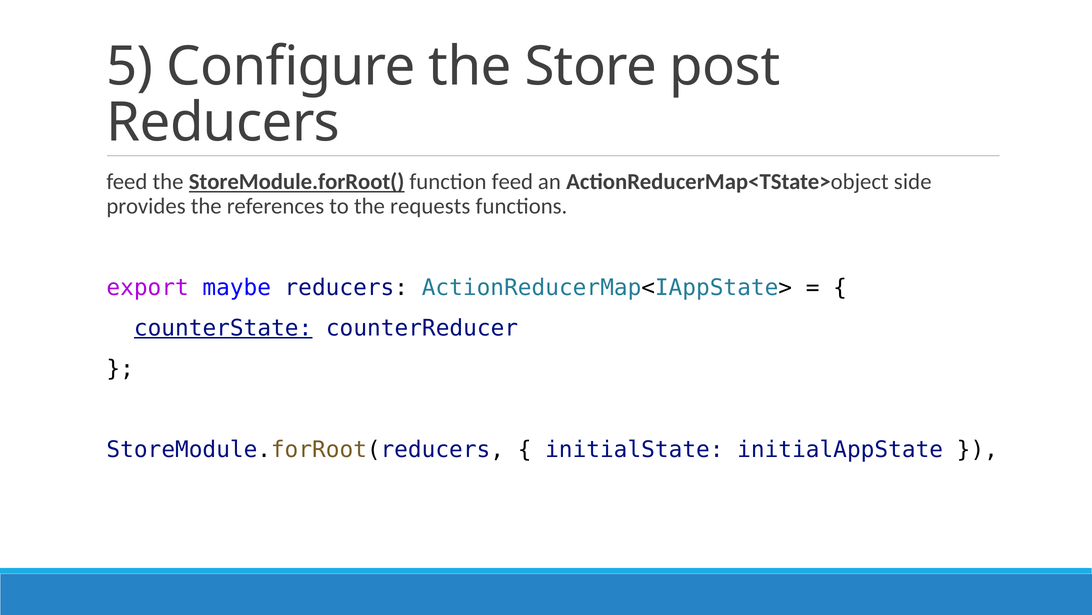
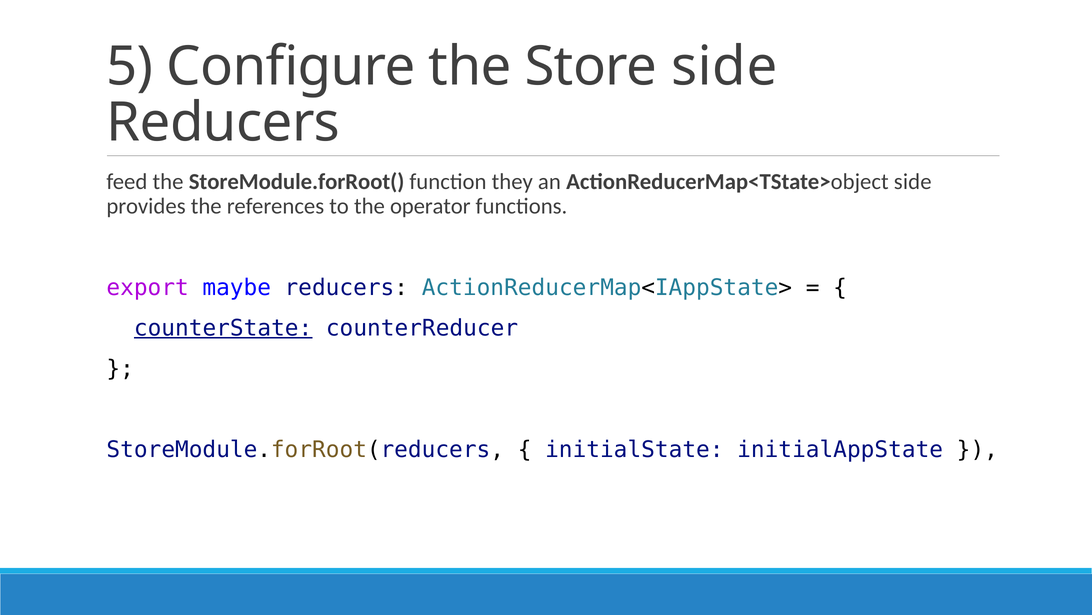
Store post: post -> side
StoreModule.forRoot( underline: present -> none
function feed: feed -> they
requests: requests -> operator
